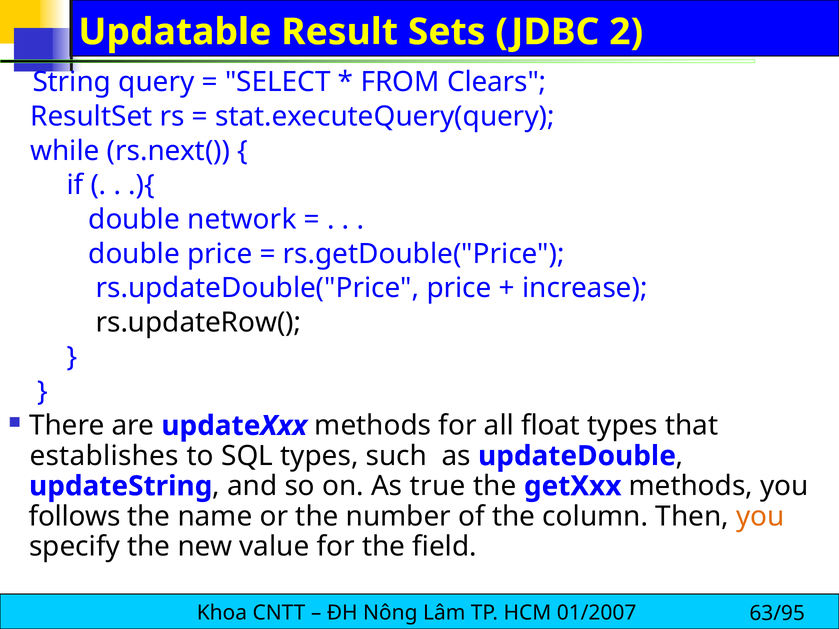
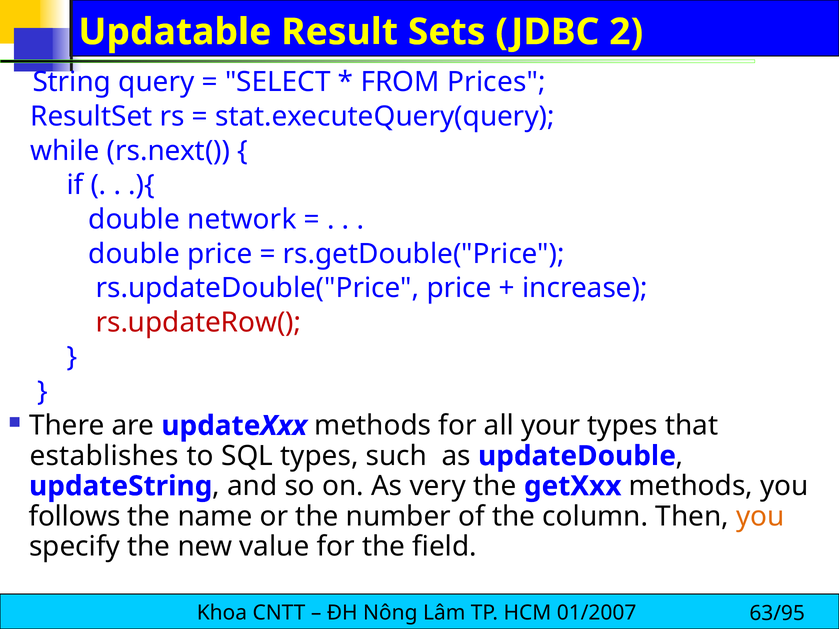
Clears: Clears -> Prices
rs.updateRow( colour: black -> red
float: float -> your
true: true -> very
